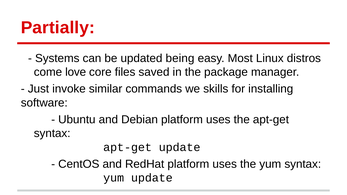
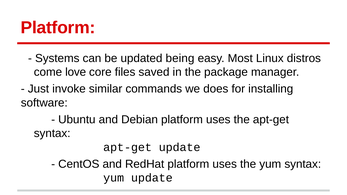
Partially at (58, 28): Partially -> Platform
skills: skills -> does
